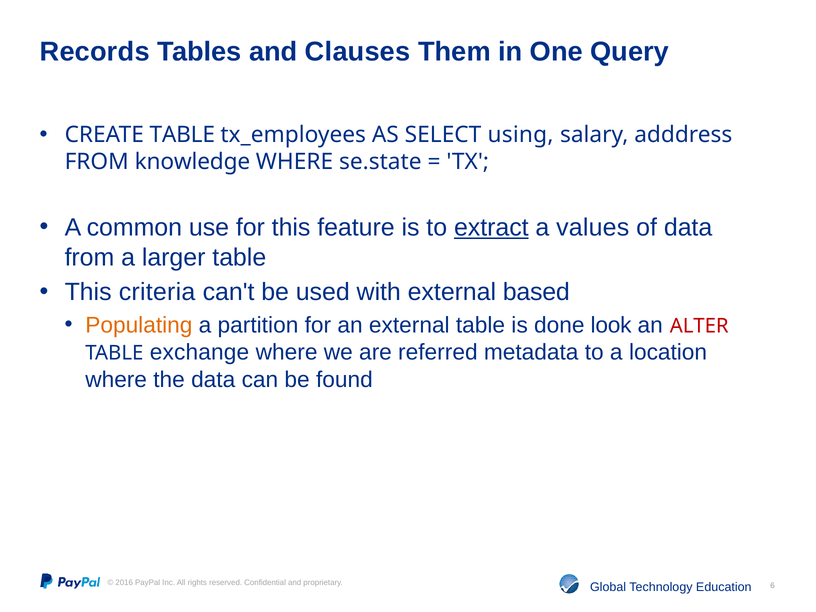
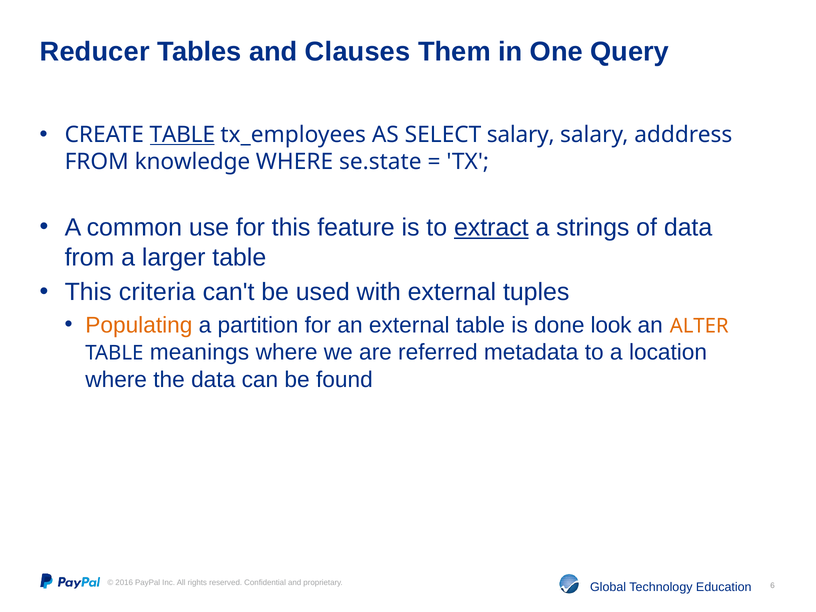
Records: Records -> Reducer
TABLE at (182, 135) underline: none -> present
SELECT using: using -> salary
values: values -> strings
based: based -> tuples
ALTER colour: red -> orange
exchange: exchange -> meanings
